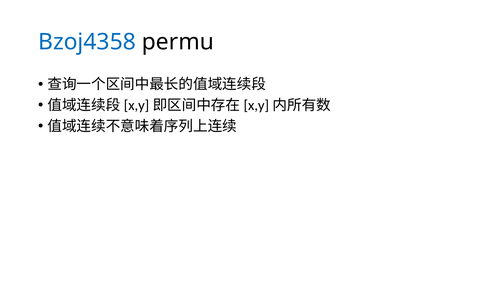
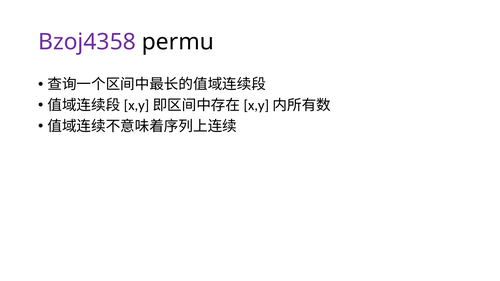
Bzoj4358 colour: blue -> purple
